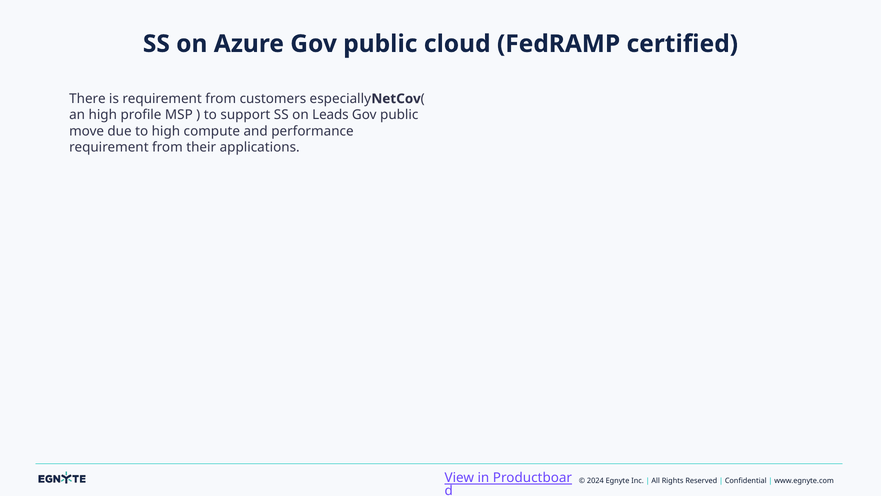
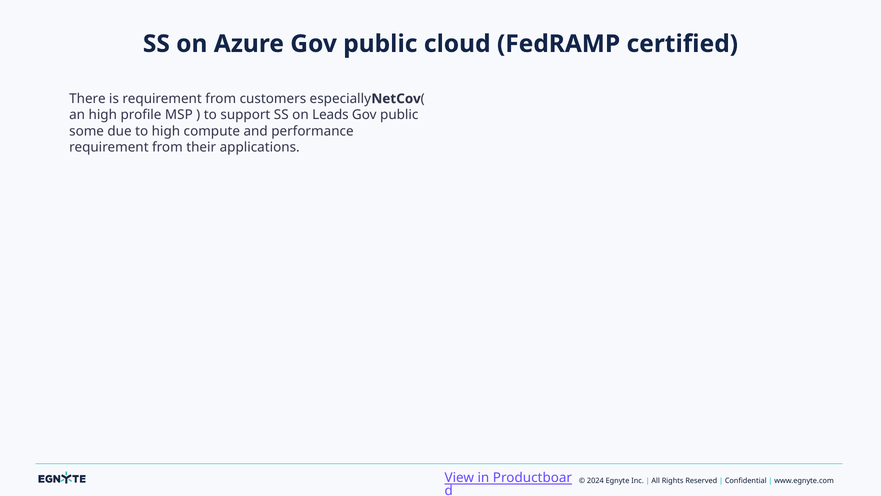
move: move -> some
